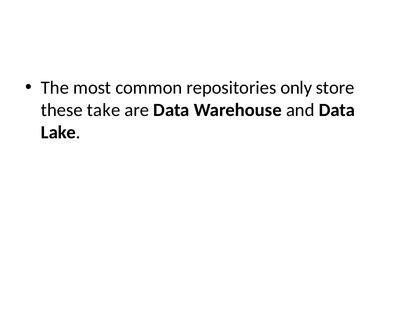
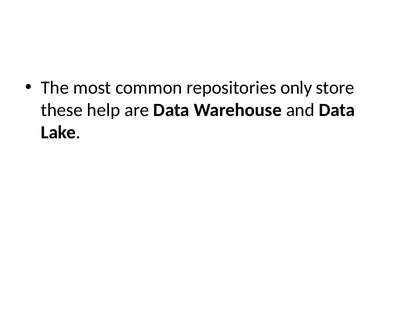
take: take -> help
